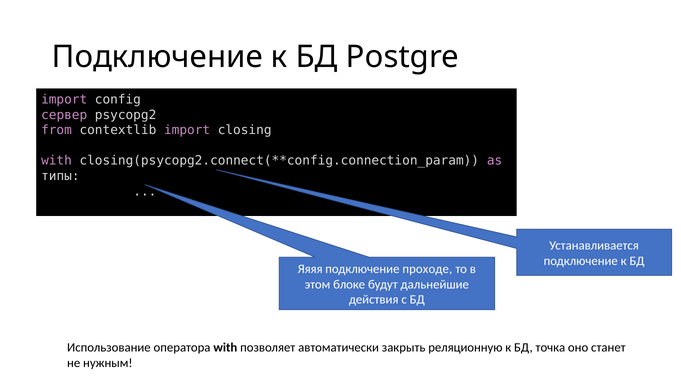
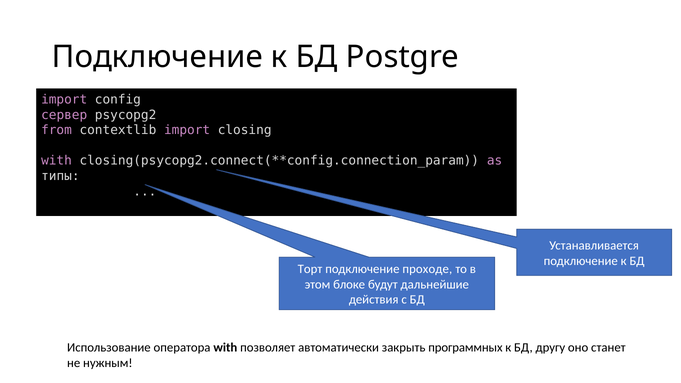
Яяяя: Яяяя -> Торт
реляционную: реляционную -> программных
точка: точка -> другу
